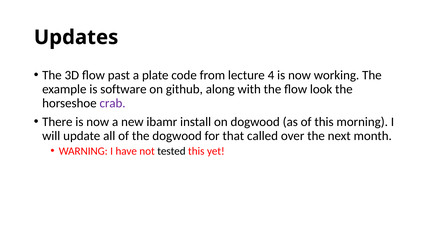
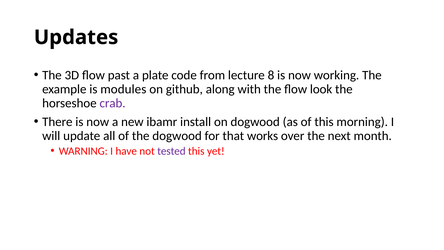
4: 4 -> 8
software: software -> modules
called: called -> works
tested colour: black -> purple
